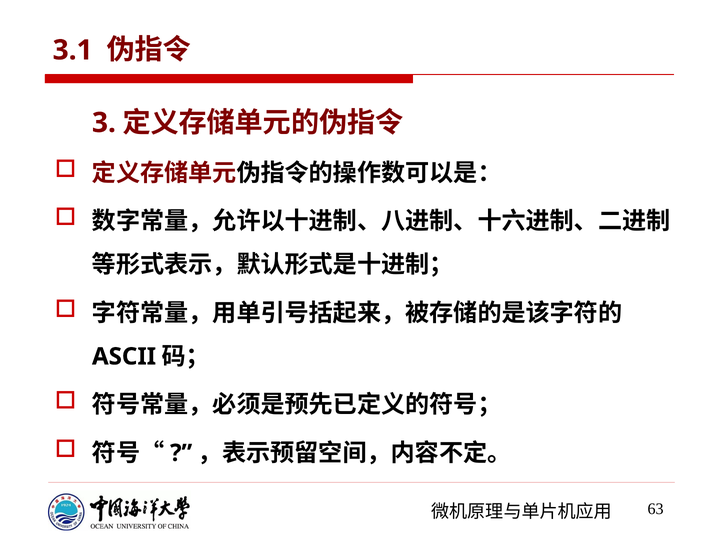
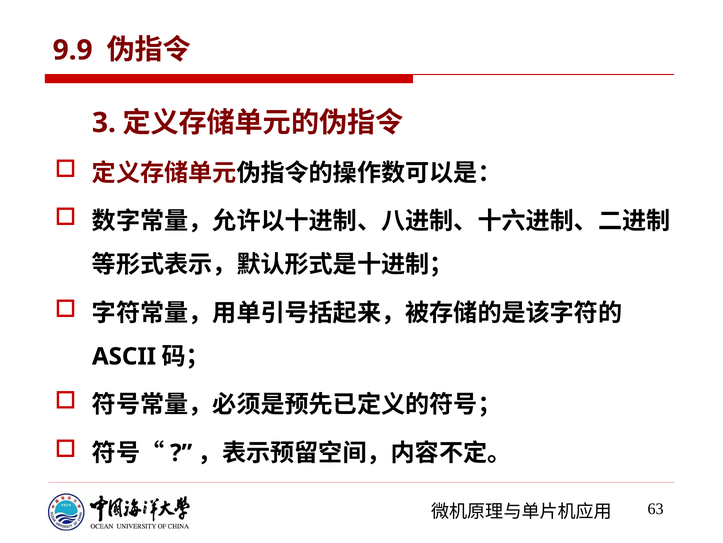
3.1: 3.1 -> 9.9
